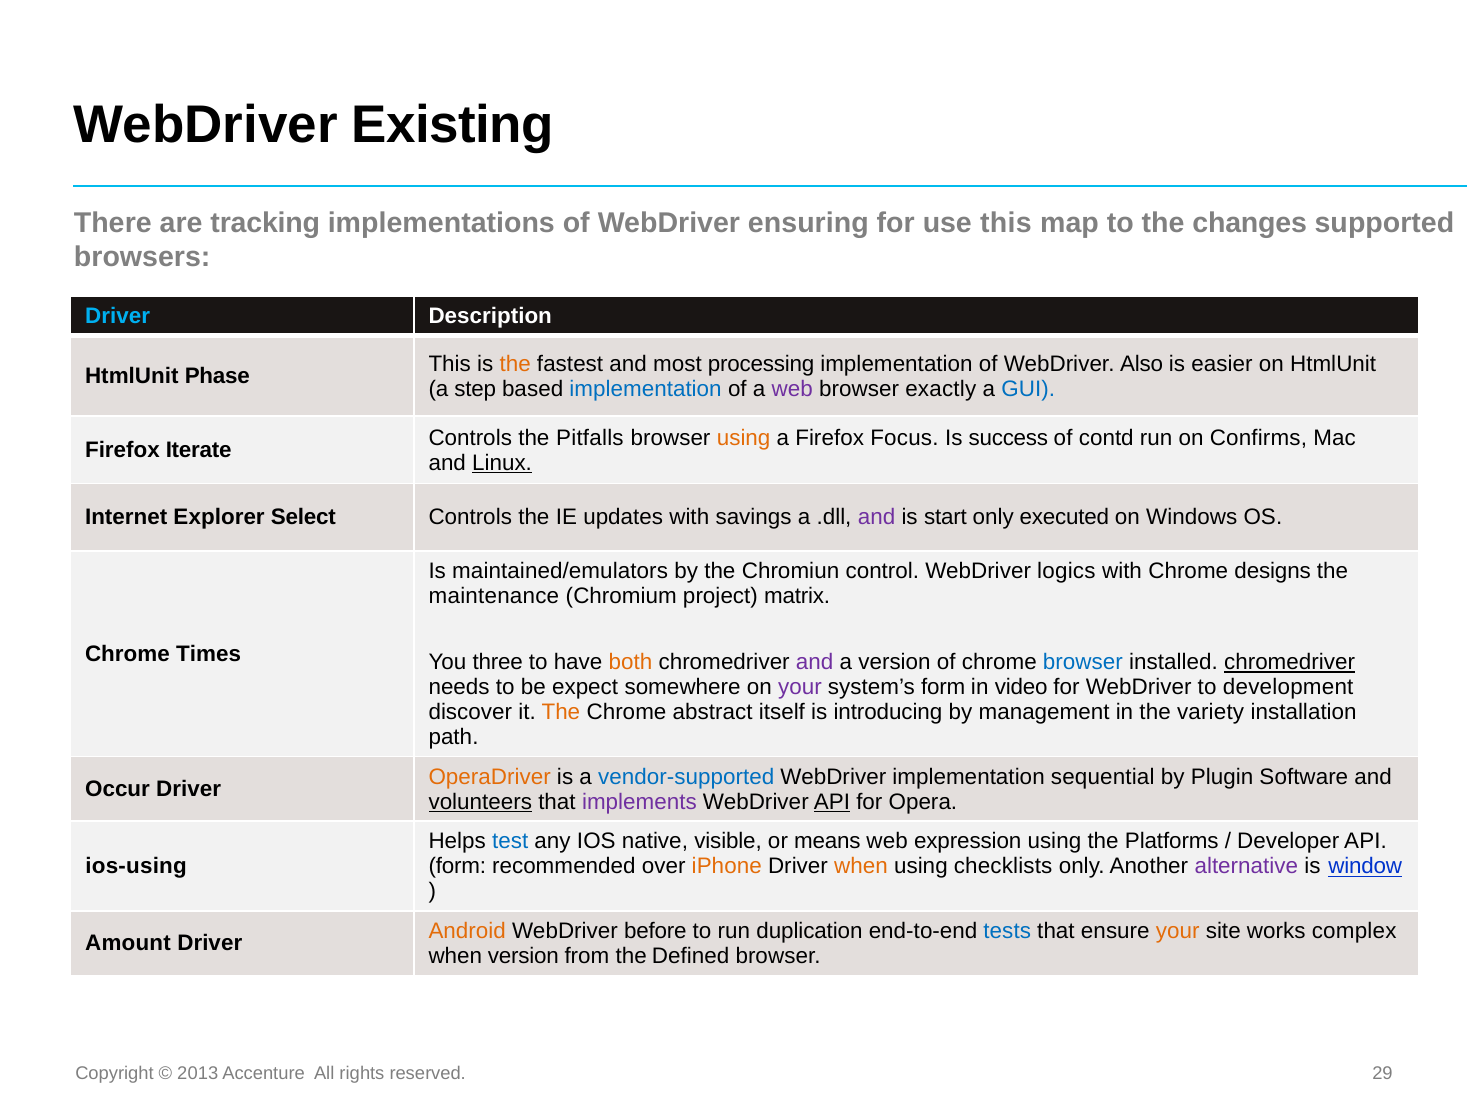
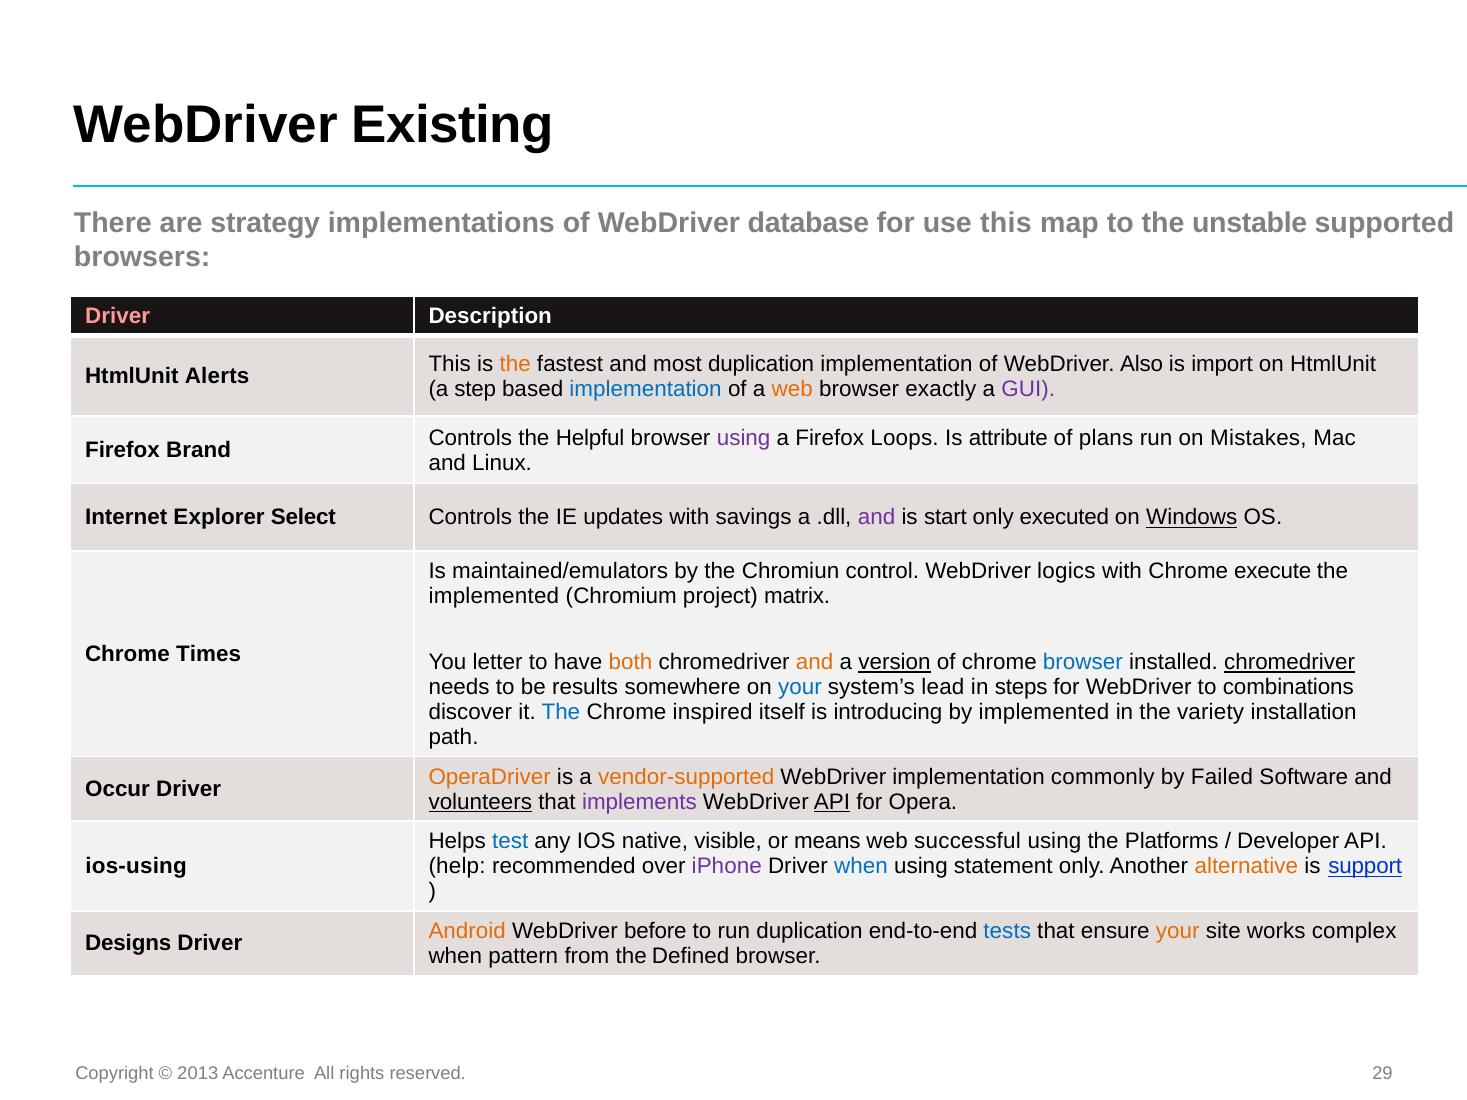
tracking: tracking -> strategy
ensuring: ensuring -> database
changes: changes -> unstable
Driver at (118, 316) colour: light blue -> pink
most processing: processing -> duplication
easier: easier -> import
Phase: Phase -> Alerts
web at (792, 389) colour: purple -> orange
GUI colour: blue -> purple
Pitfalls: Pitfalls -> Helpful
using at (744, 438) colour: orange -> purple
Focus: Focus -> Loops
success: success -> attribute
contd: contd -> plans
Confirms: Confirms -> Mistakes
Iterate: Iterate -> Brand
Linux underline: present -> none
Windows underline: none -> present
designs: designs -> execute
maintenance at (494, 596): maintenance -> implemented
three: three -> letter
and at (815, 662) colour: purple -> orange
version at (894, 662) underline: none -> present
expect: expect -> results
your at (800, 687) colour: purple -> blue
system’s form: form -> lead
video: video -> steps
development: development -> combinations
The at (561, 712) colour: orange -> blue
abstract: abstract -> inspired
by management: management -> implemented
vendor-supported colour: blue -> orange
sequential: sequential -> commonly
Plugin: Plugin -> Failed
expression: expression -> successful
form at (457, 867): form -> help
iPhone colour: orange -> purple
when at (861, 867) colour: orange -> blue
checklists: checklists -> statement
alternative colour: purple -> orange
window: window -> support
Amount: Amount -> Designs
when version: version -> pattern
